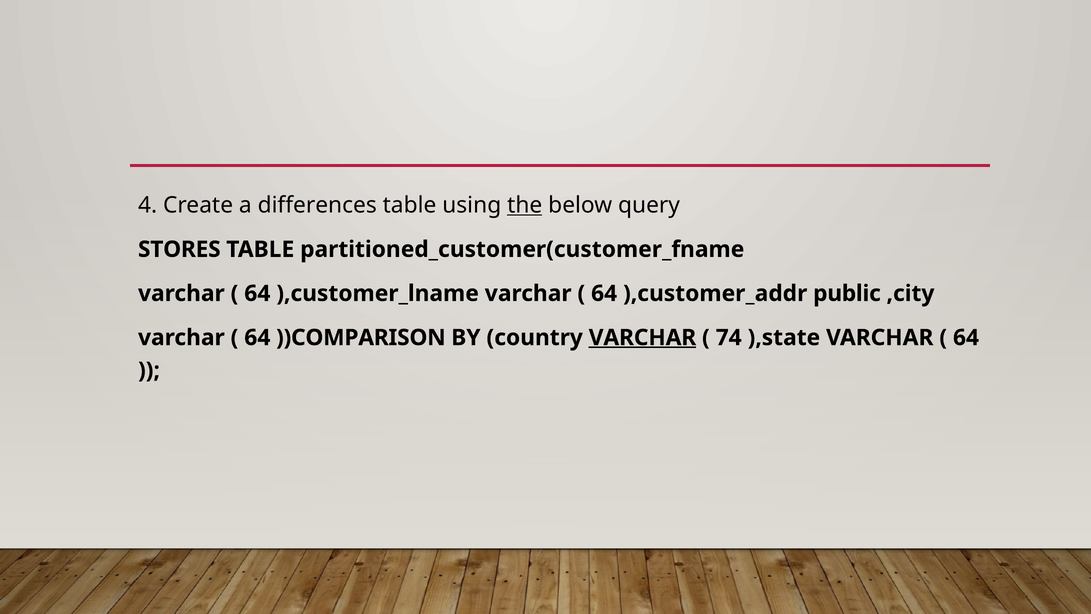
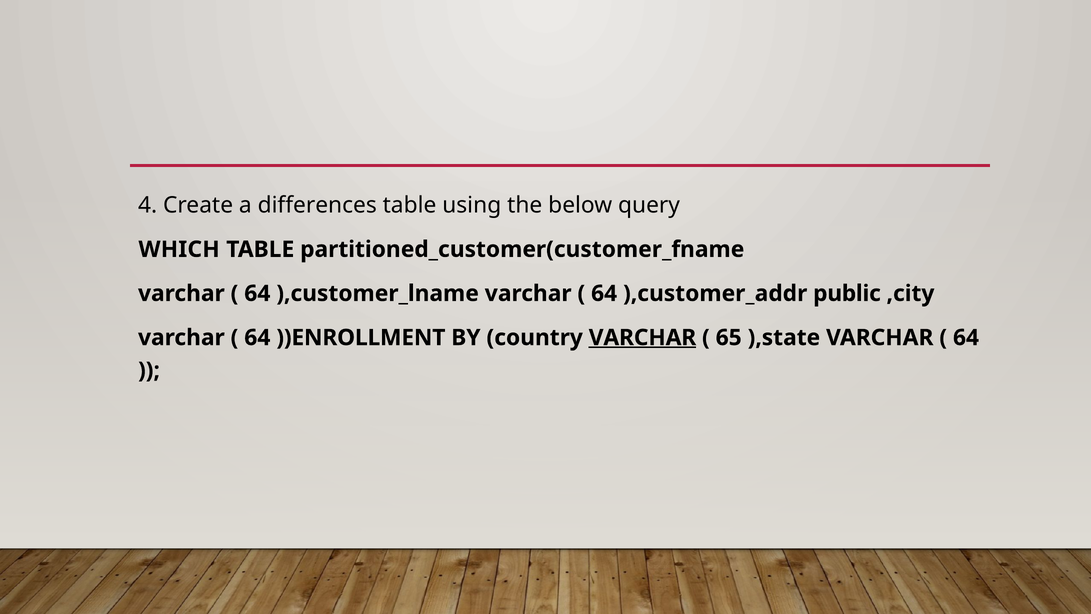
the underline: present -> none
STORES: STORES -> WHICH
))COMPARISON: ))COMPARISON -> ))ENROLLMENT
74: 74 -> 65
